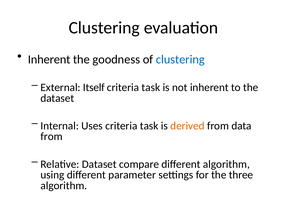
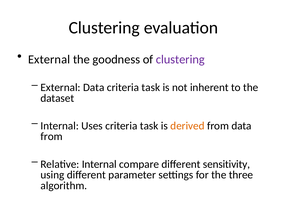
Inherent at (49, 59): Inherent -> External
clustering at (180, 59) colour: blue -> purple
External Itself: Itself -> Data
Relative Dataset: Dataset -> Internal
different algorithm: algorithm -> sensitivity
